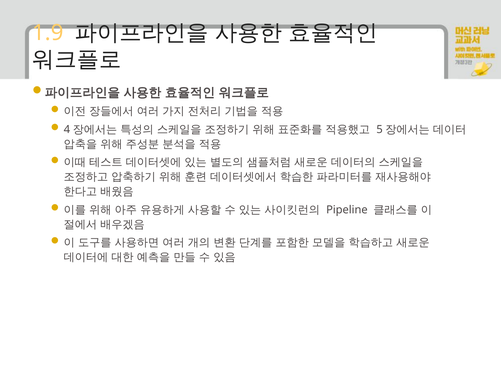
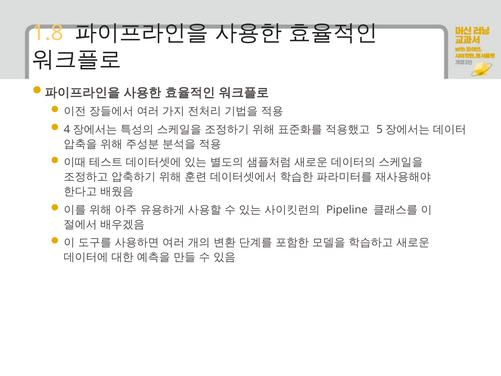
1.9: 1.9 -> 1.8
